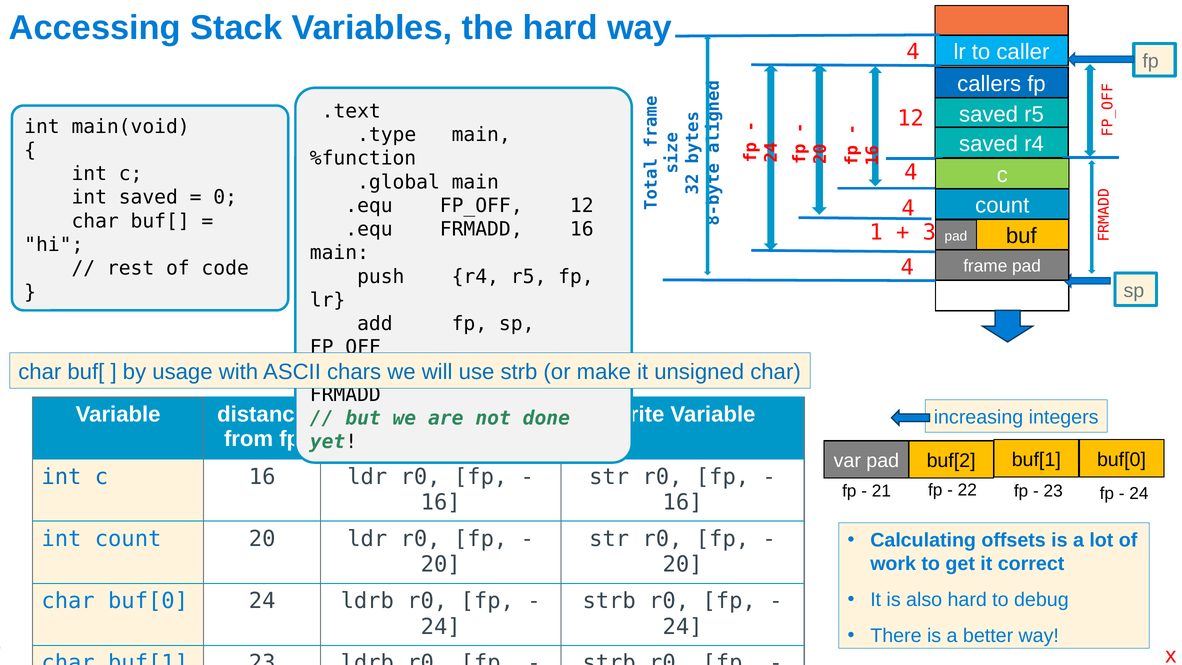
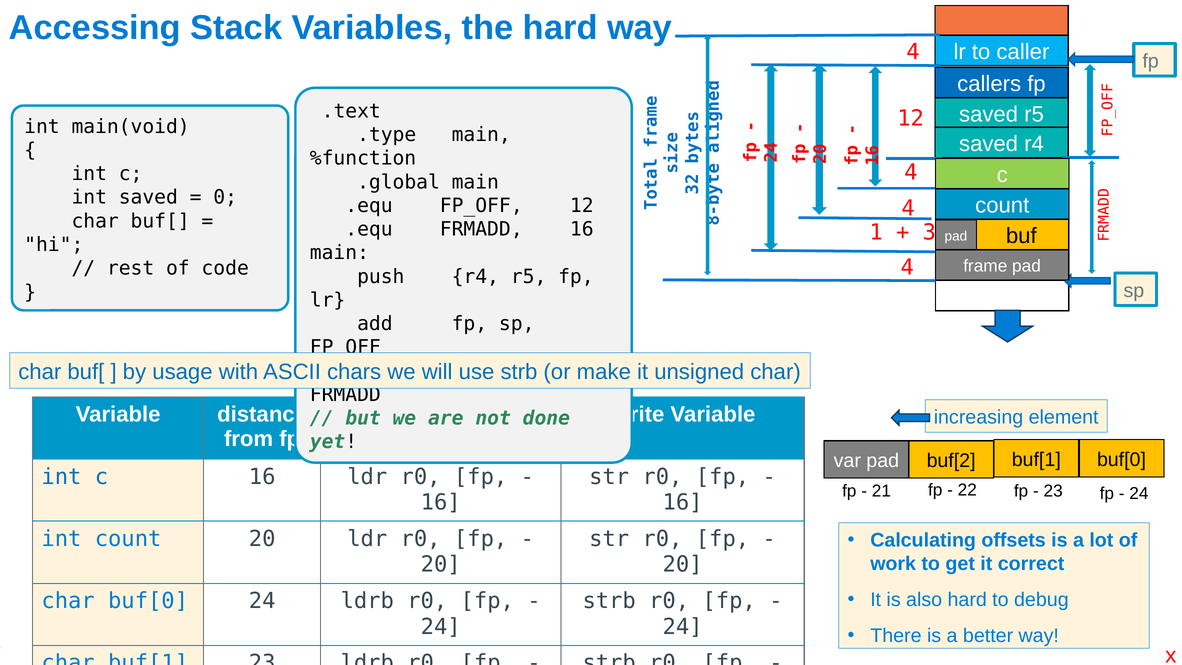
integers: integers -> element
